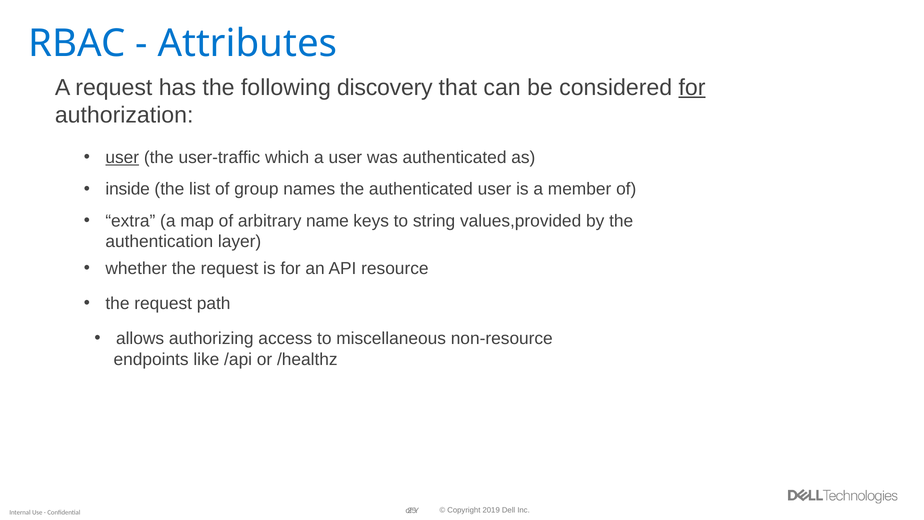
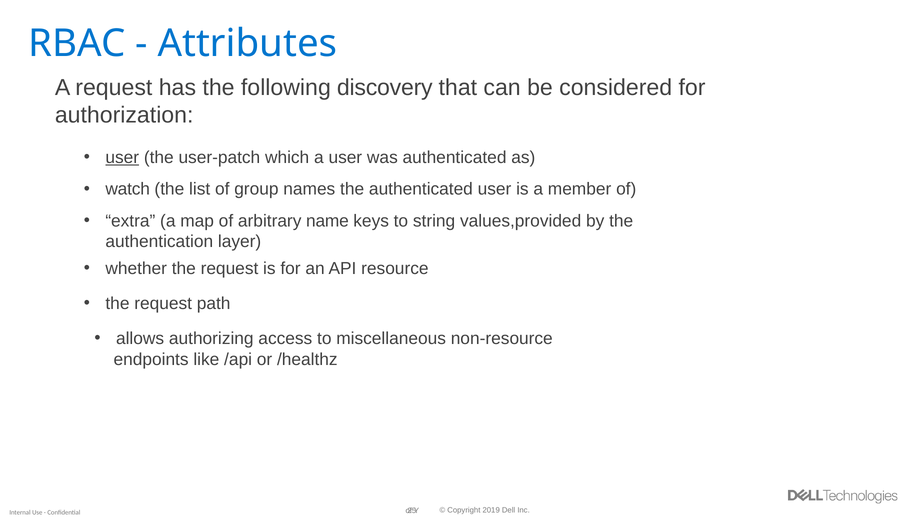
for at (692, 87) underline: present -> none
user-traffic: user-traffic -> user-patch
inside: inside -> watch
